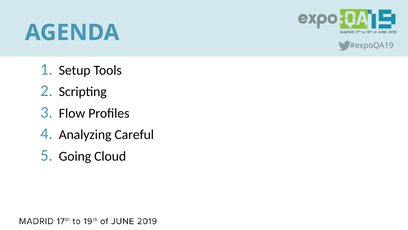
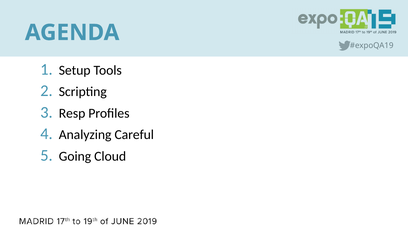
Flow: Flow -> Resp
